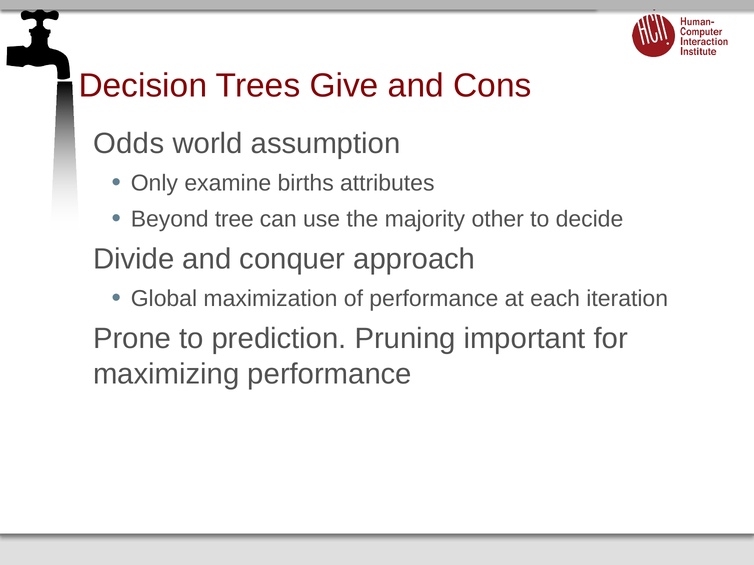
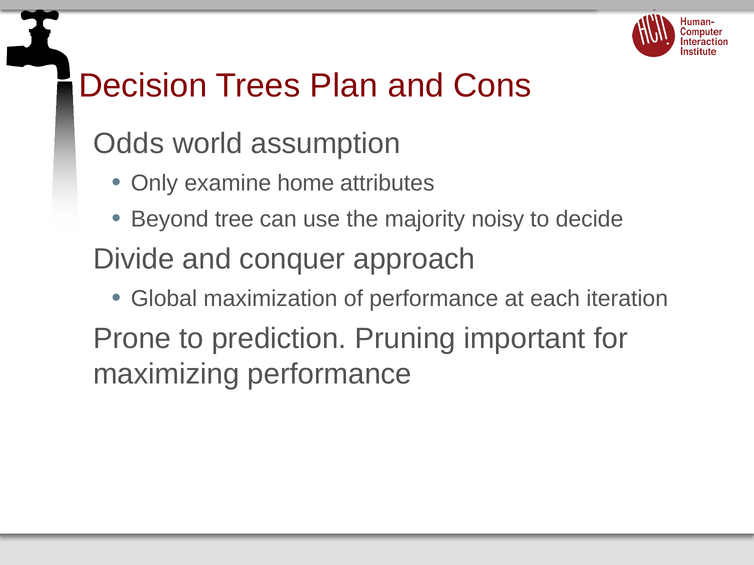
Give: Give -> Plan
births: births -> home
other: other -> noisy
